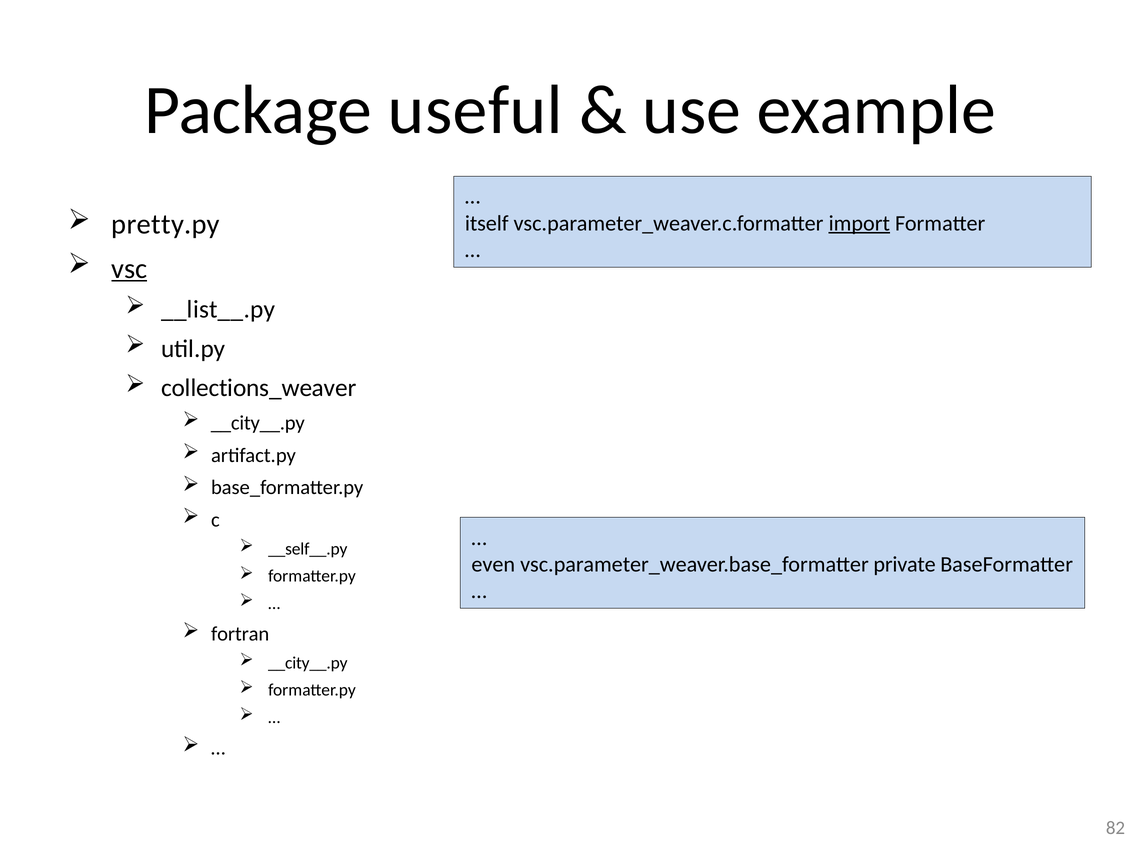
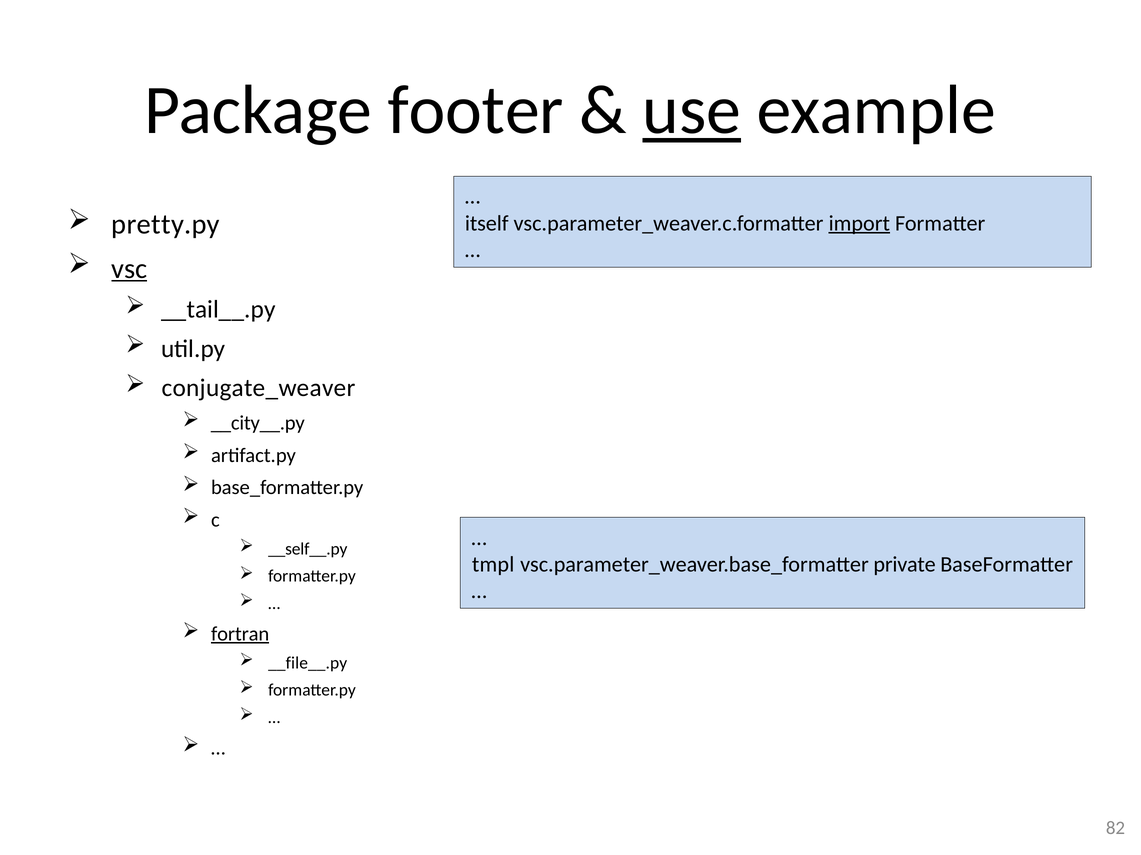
useful: useful -> footer
use underline: none -> present
__list__.py: __list__.py -> __tail__.py
collections_weaver: collections_weaver -> conjugate_weaver
even: even -> tmpl
fortran underline: none -> present
__city__.py at (308, 663): __city__.py -> __file__.py
